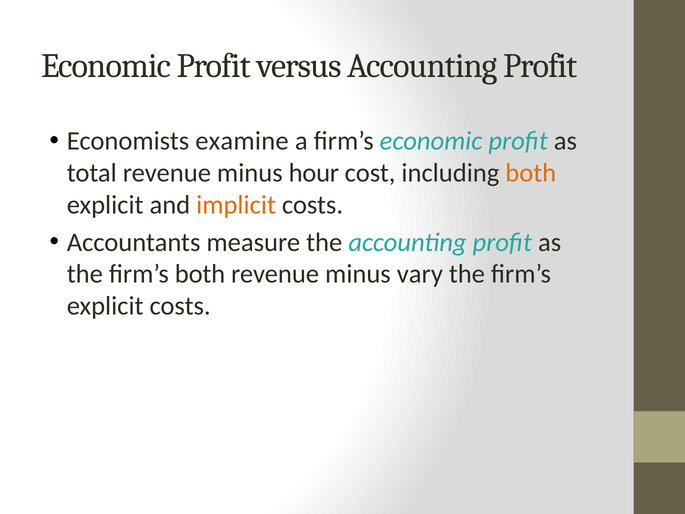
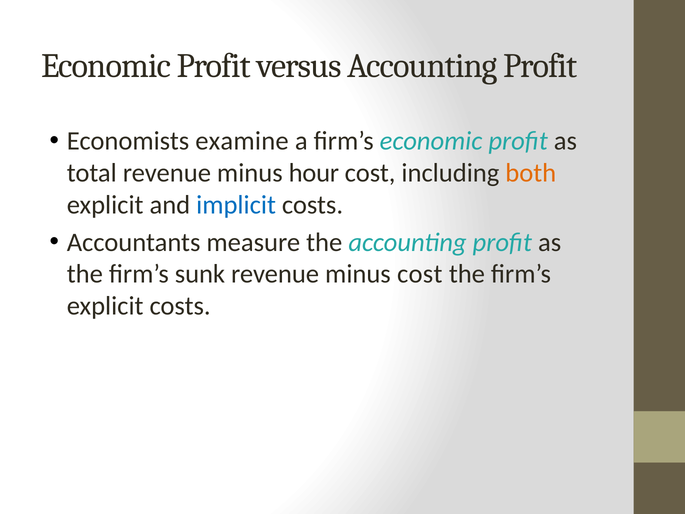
implicit colour: orange -> blue
firm’s both: both -> sunk
minus vary: vary -> cost
